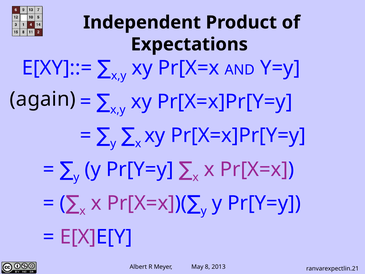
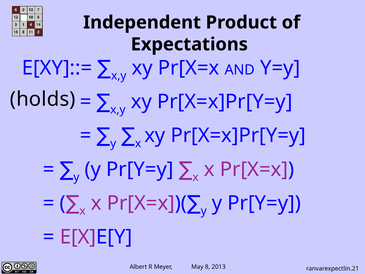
again: again -> holds
